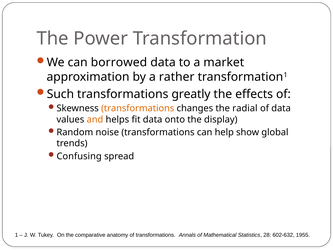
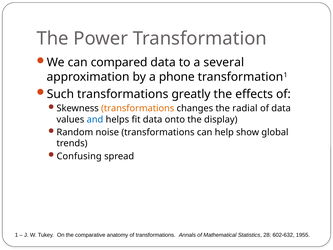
borrowed: borrowed -> compared
market: market -> several
rather: rather -> phone
and colour: orange -> blue
